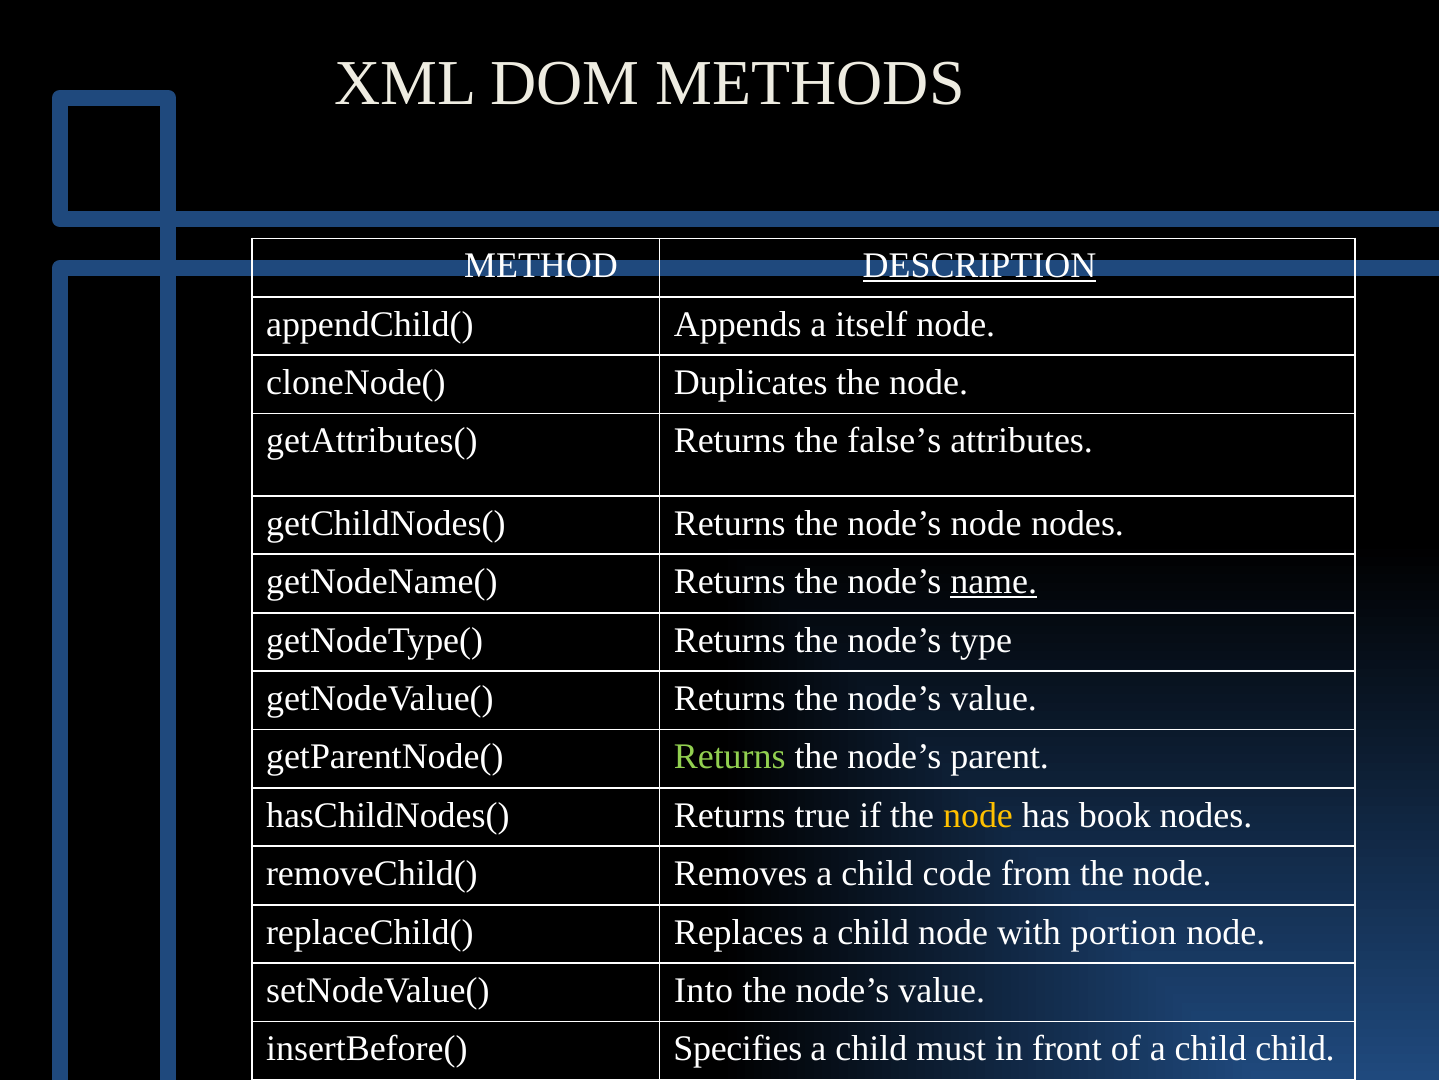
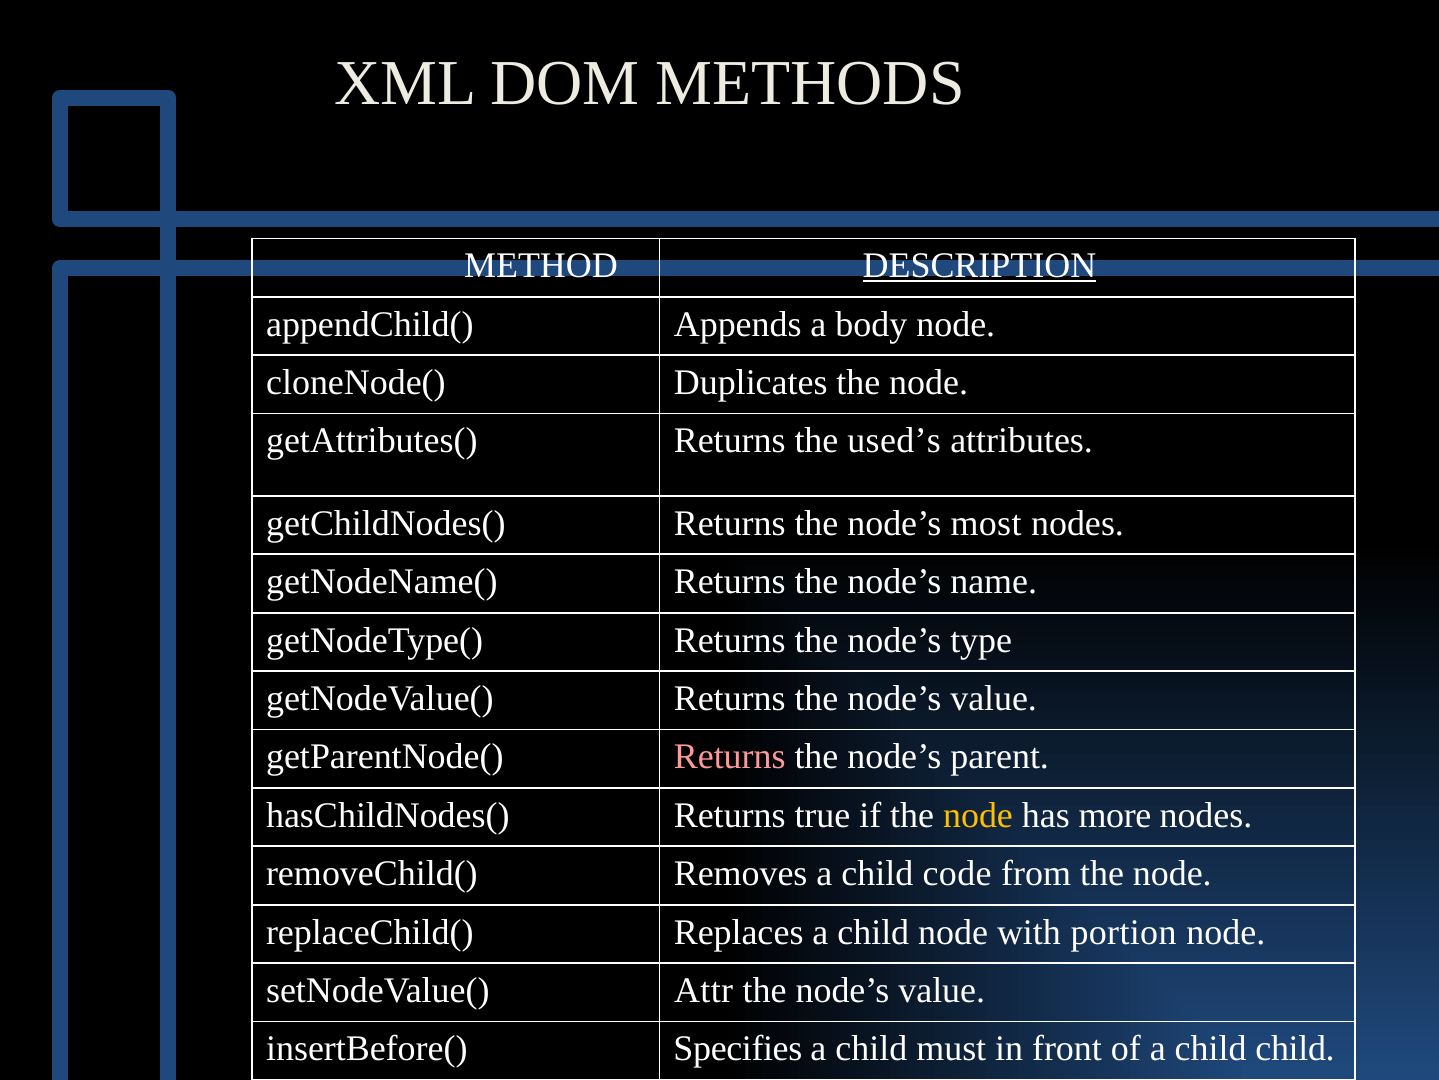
itself: itself -> body
false’s: false’s -> used’s
node’s node: node -> most
name underline: present -> none
Returns at (730, 756) colour: light green -> pink
book: book -> more
Into: Into -> Attr
